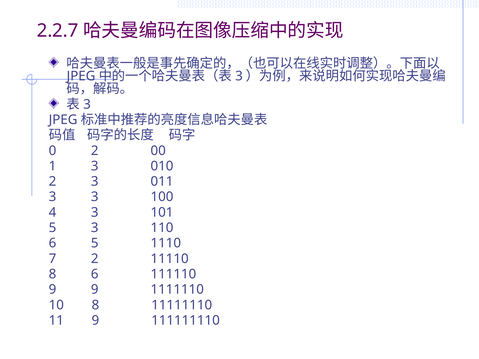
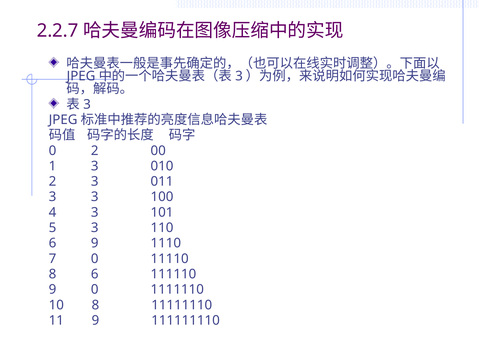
6 5: 5 -> 9
7 2: 2 -> 0
9 9: 9 -> 0
